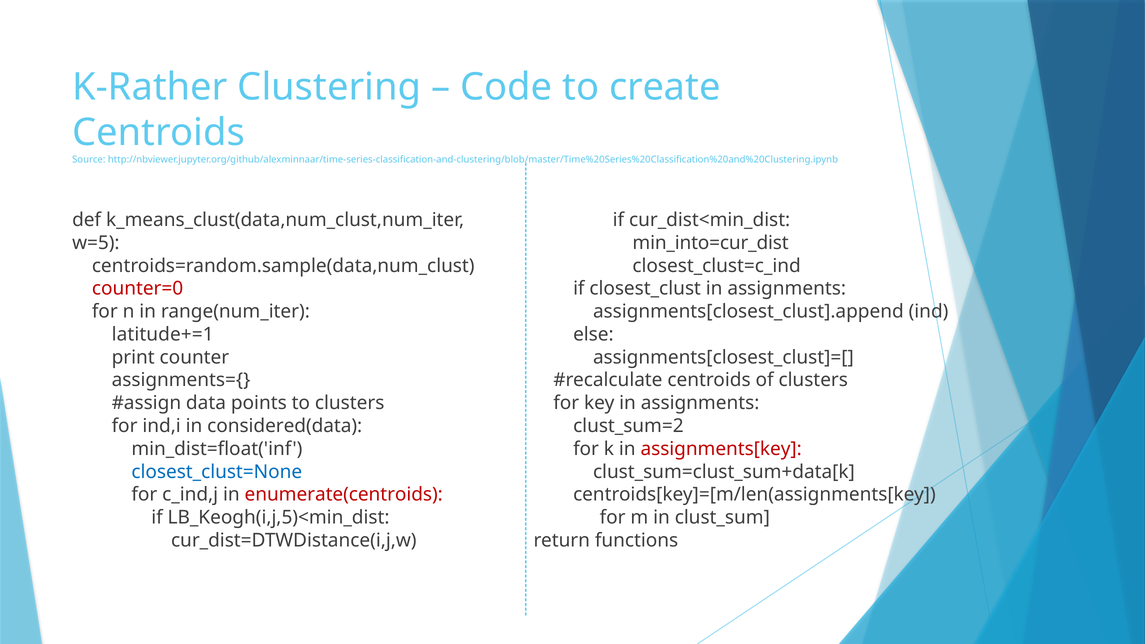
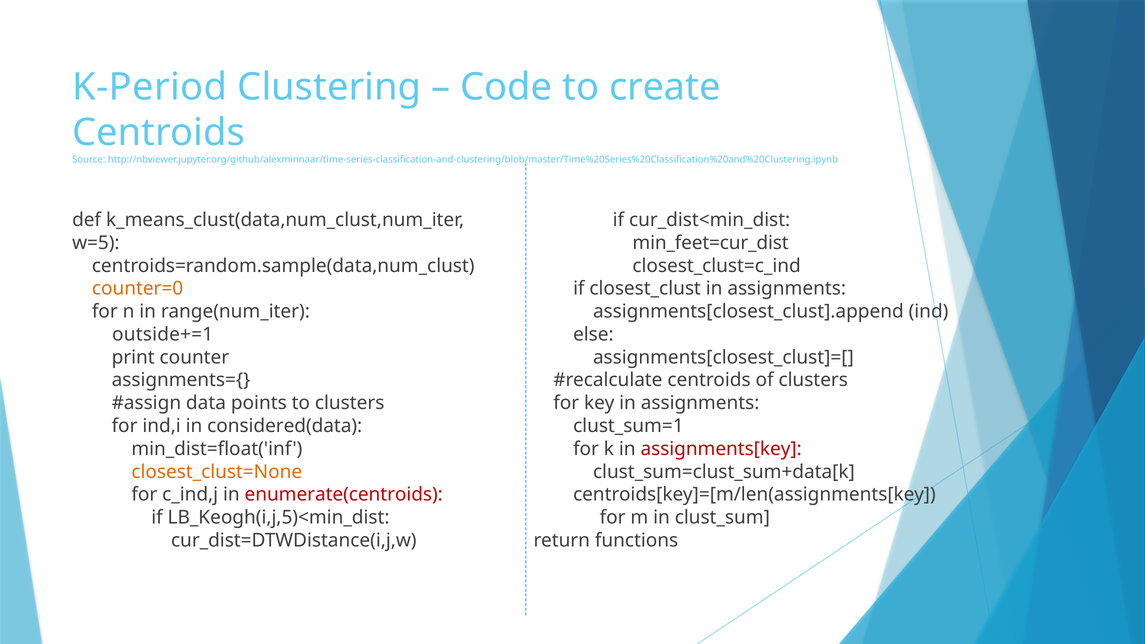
K-Rather: K-Rather -> K-Period
min_into=cur_dist: min_into=cur_dist -> min_feet=cur_dist
counter=0 colour: red -> orange
latitude+=1: latitude+=1 -> outside+=1
clust_sum=2: clust_sum=2 -> clust_sum=1
closest_clust=None colour: blue -> orange
